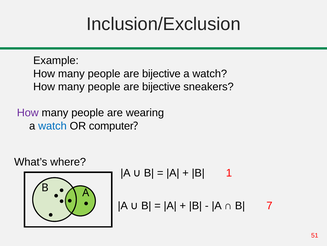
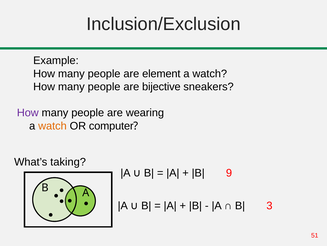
bijective at (161, 74): bijective -> element
watch at (52, 126) colour: blue -> orange
where: where -> taking
1: 1 -> 9
7: 7 -> 3
